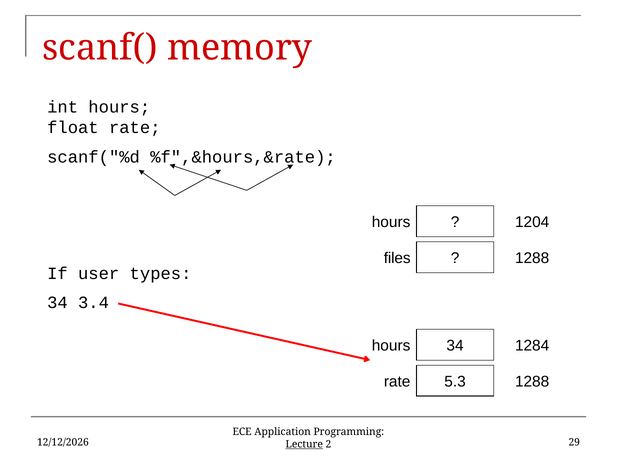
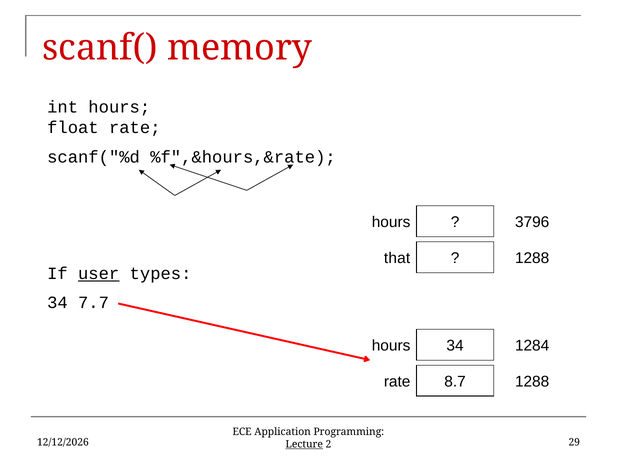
1204: 1204 -> 3796
files: files -> that
user underline: none -> present
3.4: 3.4 -> 7.7
5.3: 5.3 -> 8.7
